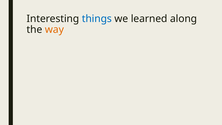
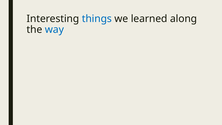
way colour: orange -> blue
